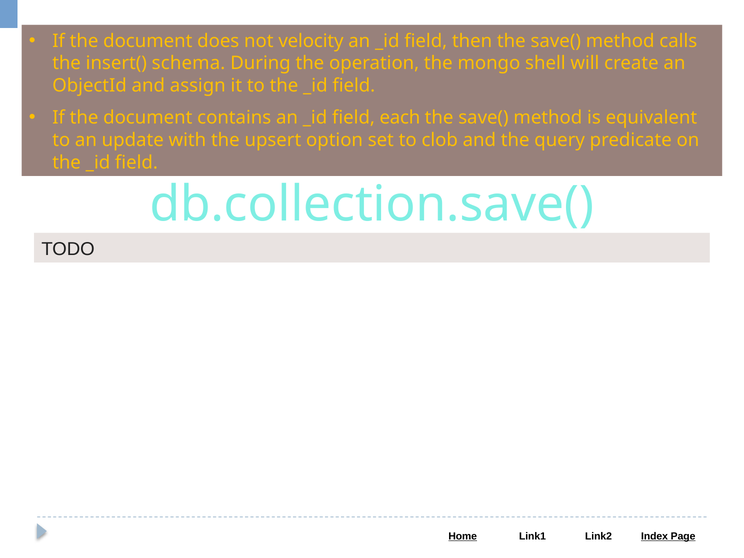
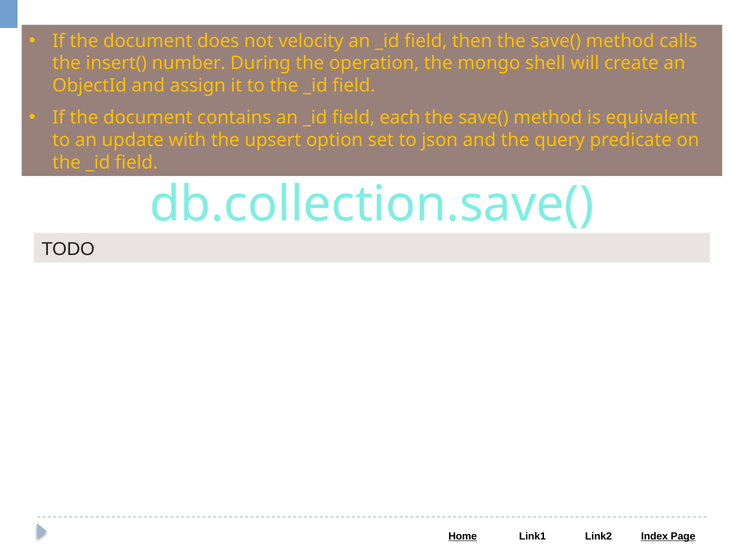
schema: schema -> number
clob: clob -> json
